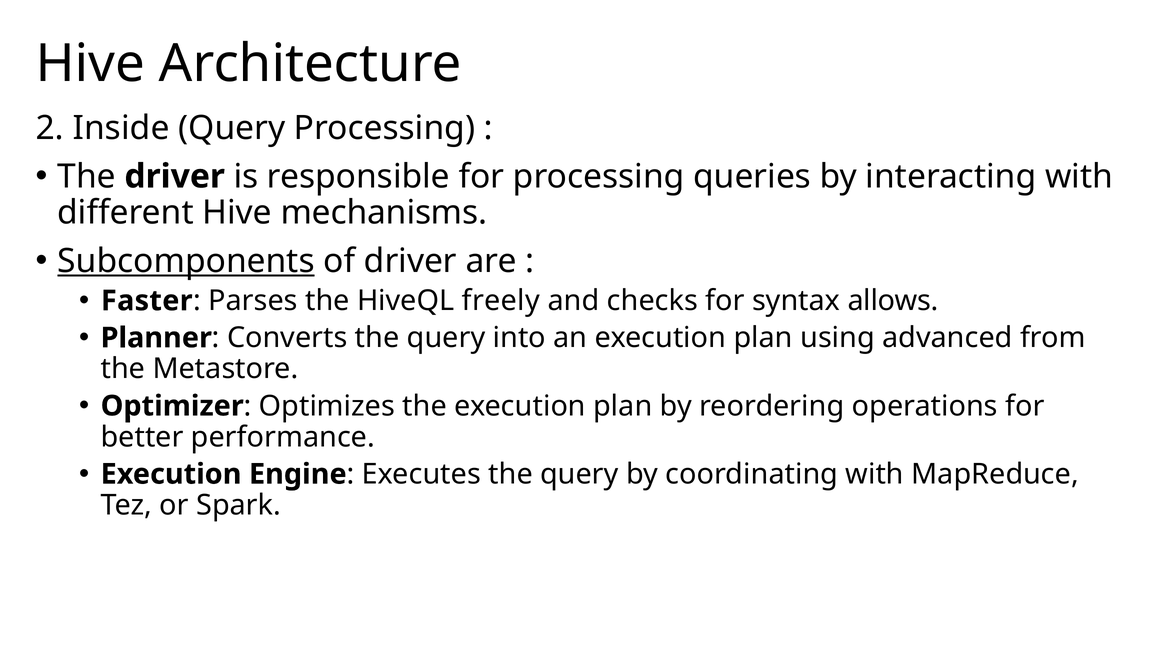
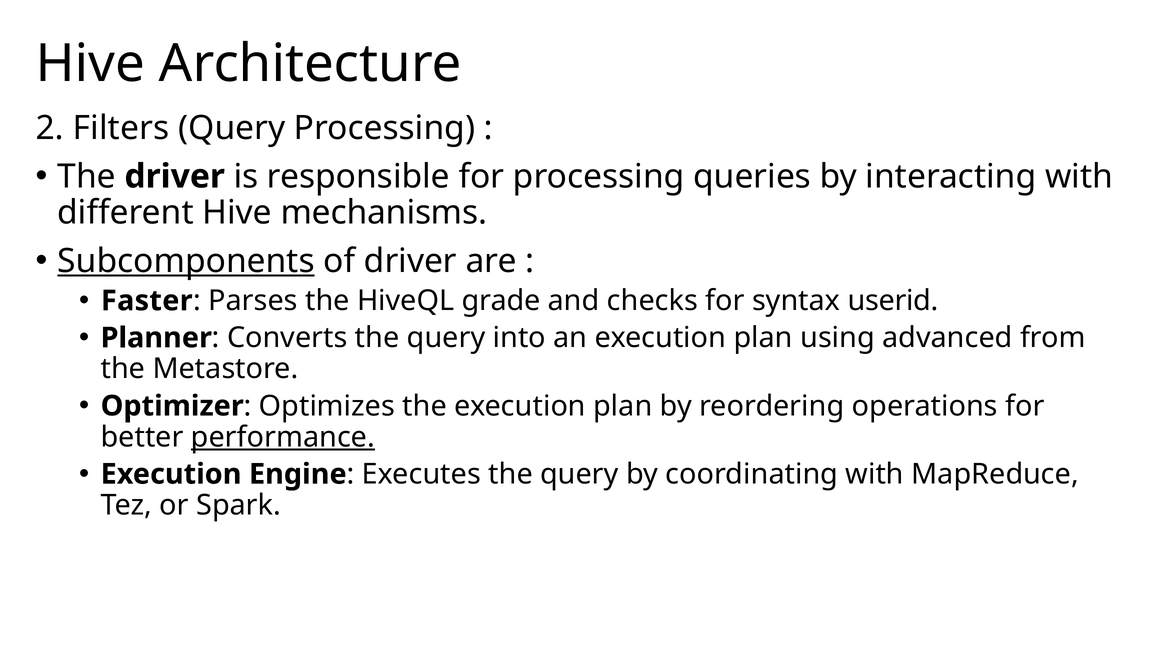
Inside: Inside -> Filters
freely: freely -> grade
allows: allows -> userid
performance underline: none -> present
